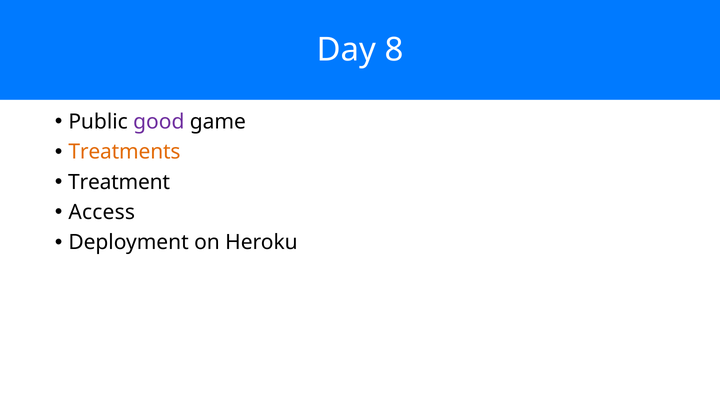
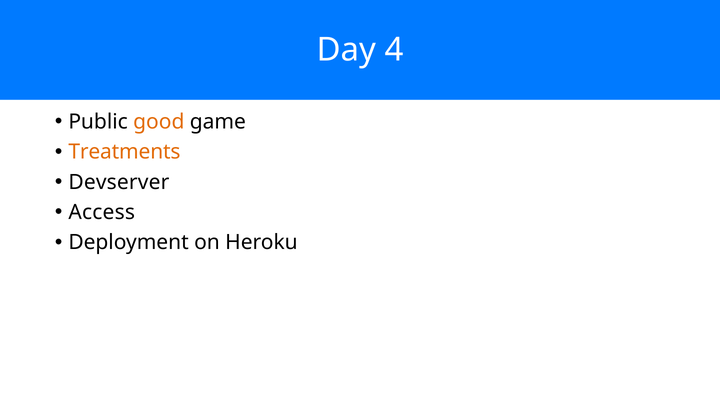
8: 8 -> 4
good colour: purple -> orange
Treatment: Treatment -> Devserver
